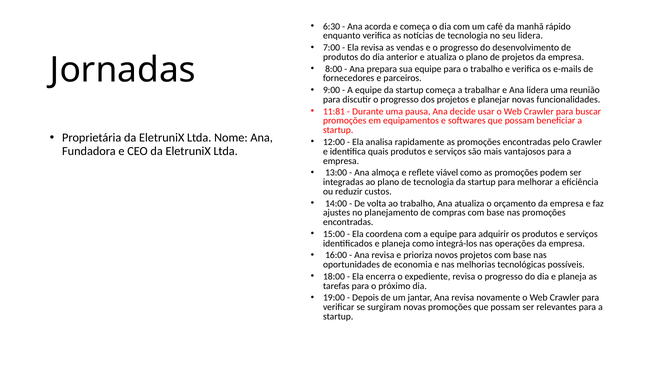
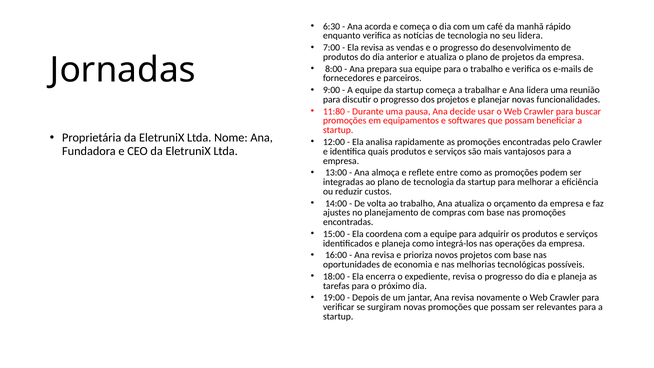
11:81: 11:81 -> 11:80
viável: viável -> entre
